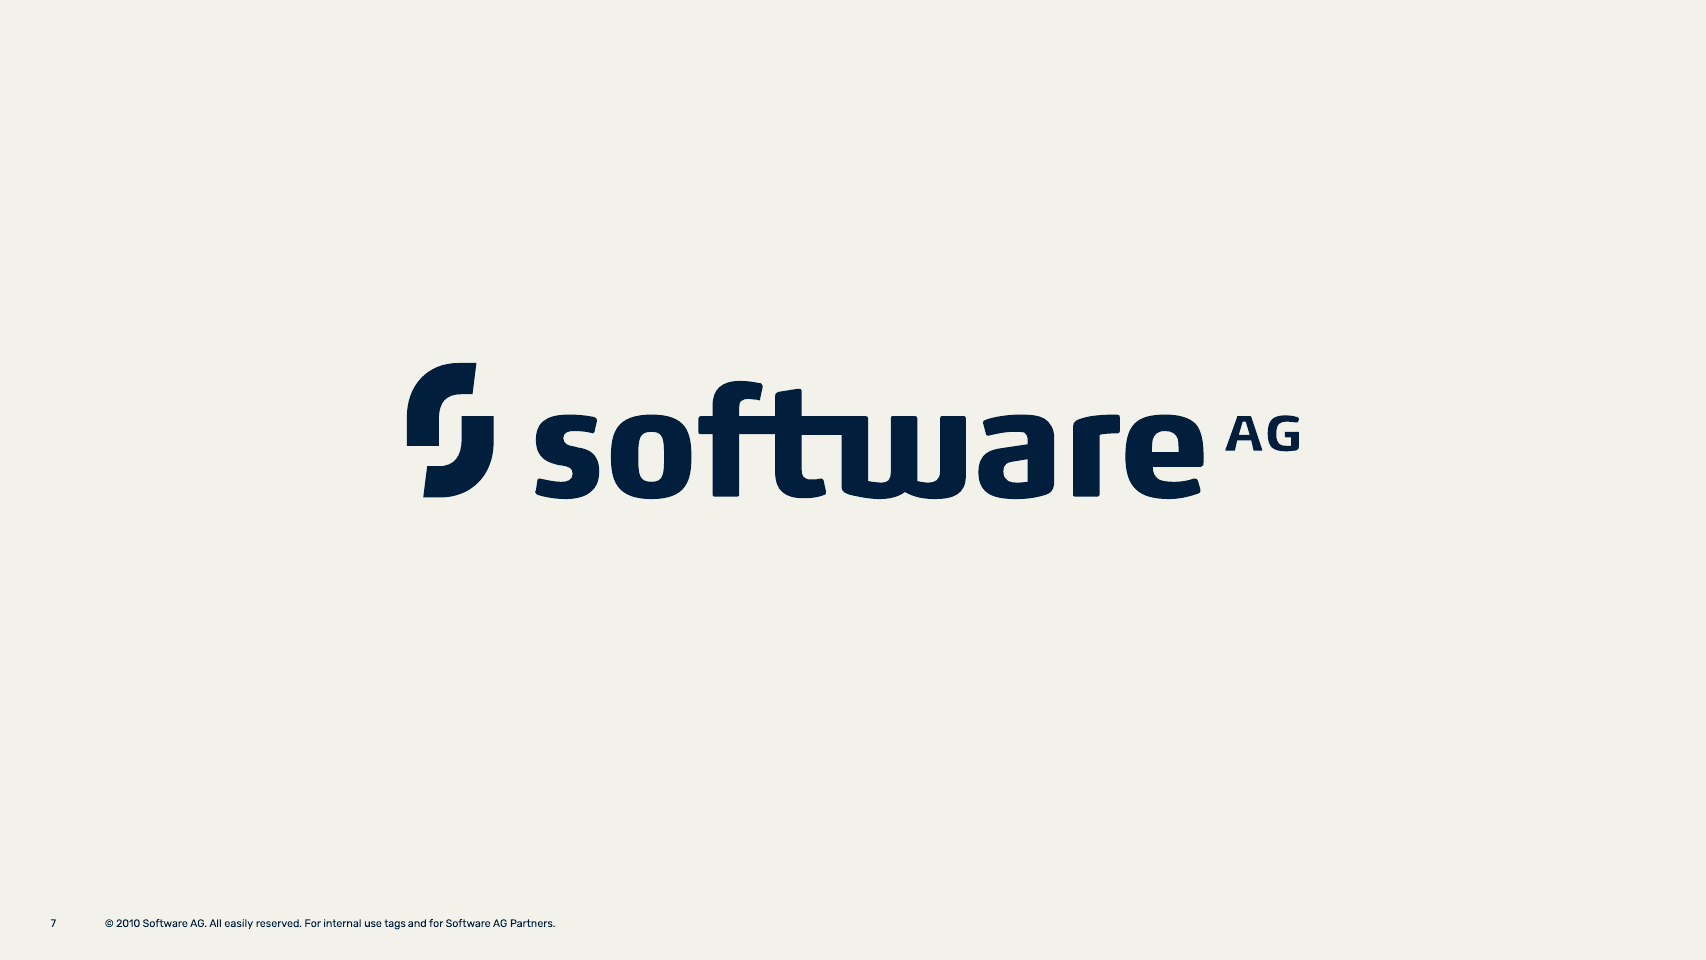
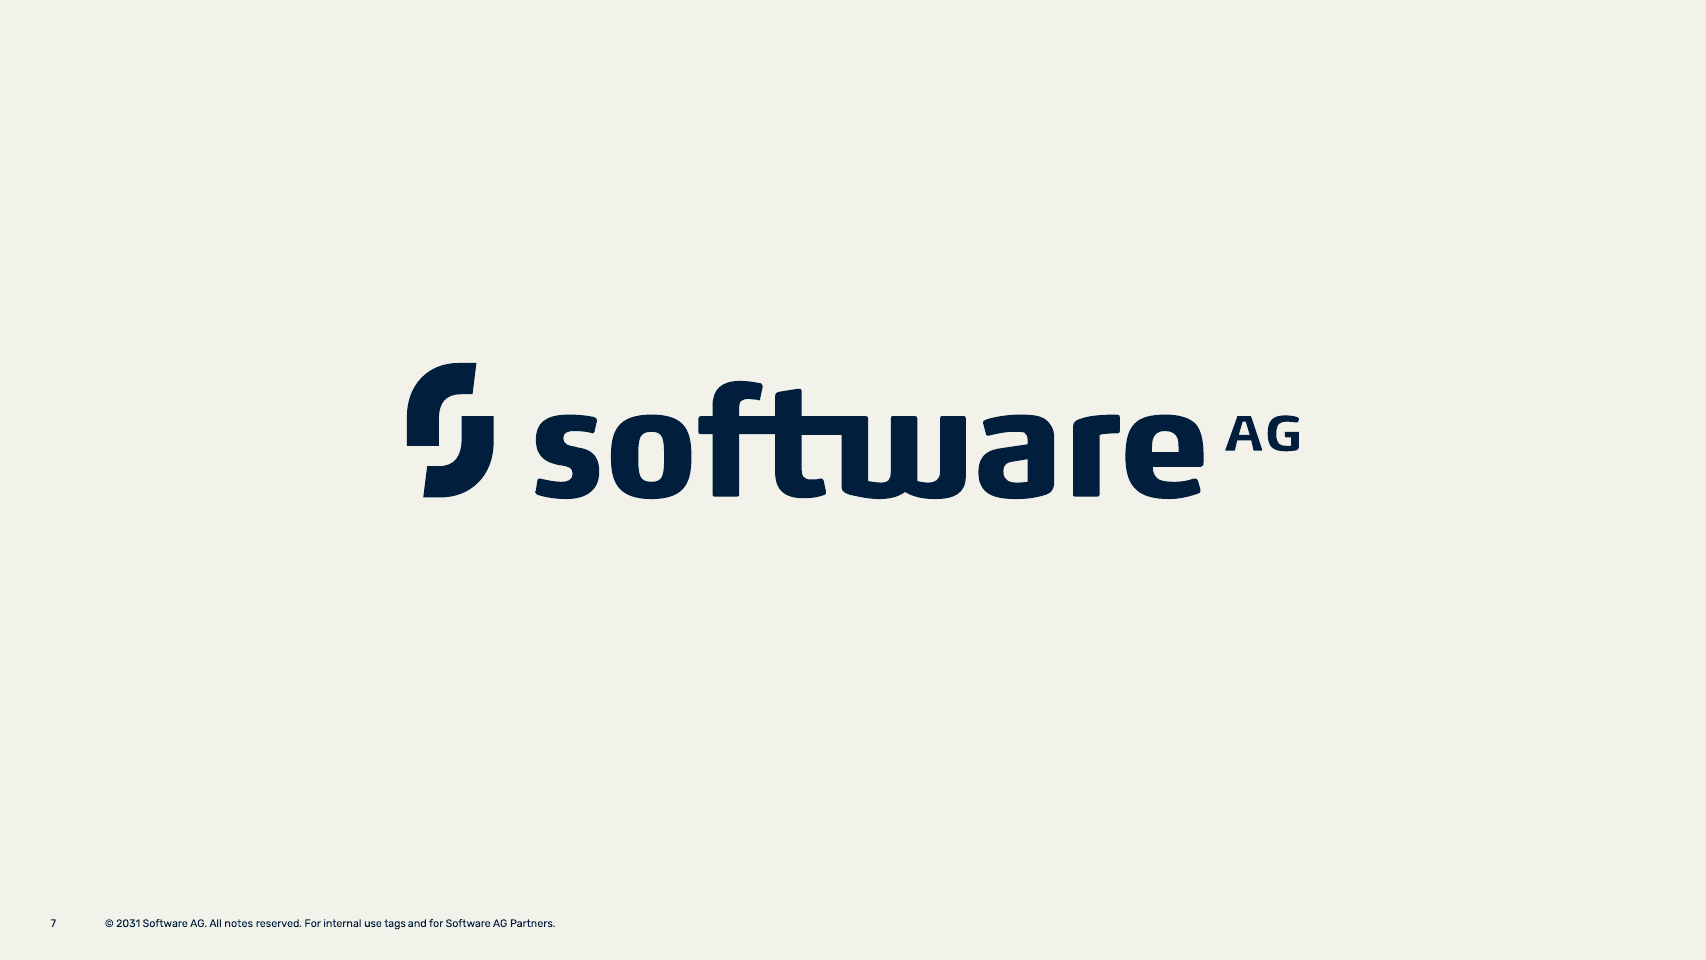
2010: 2010 -> 2031
easily: easily -> notes
